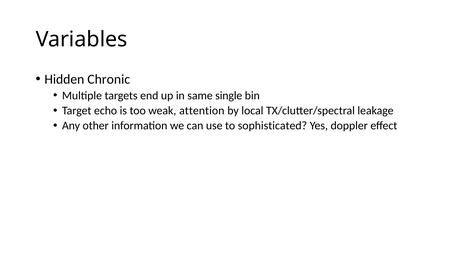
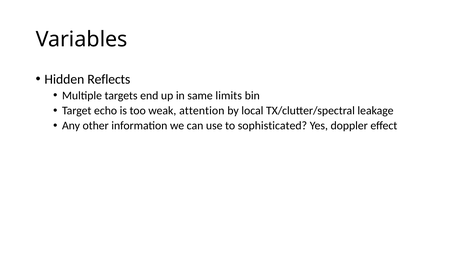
Chronic: Chronic -> Reflects
single: single -> limits
